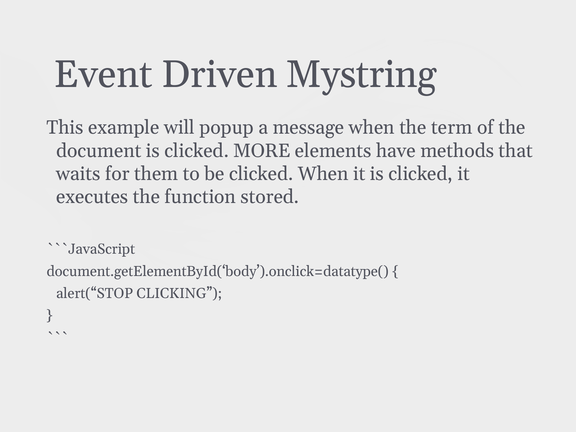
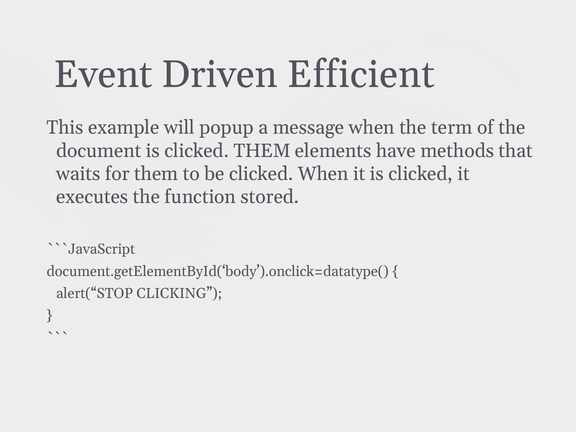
Mystring: Mystring -> Efficient
clicked MORE: MORE -> THEM
